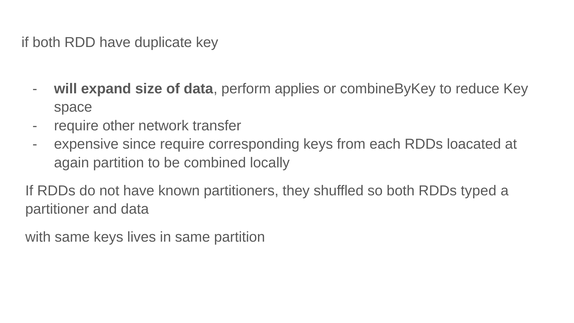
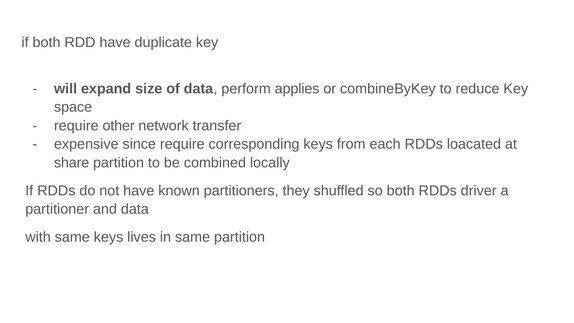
again: again -> share
typed: typed -> driver
